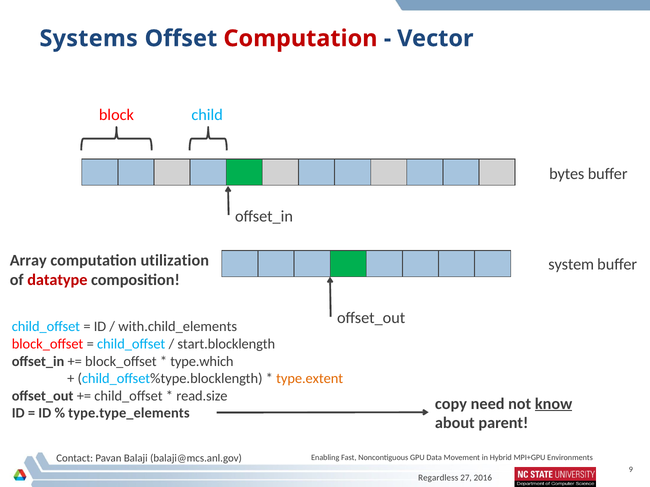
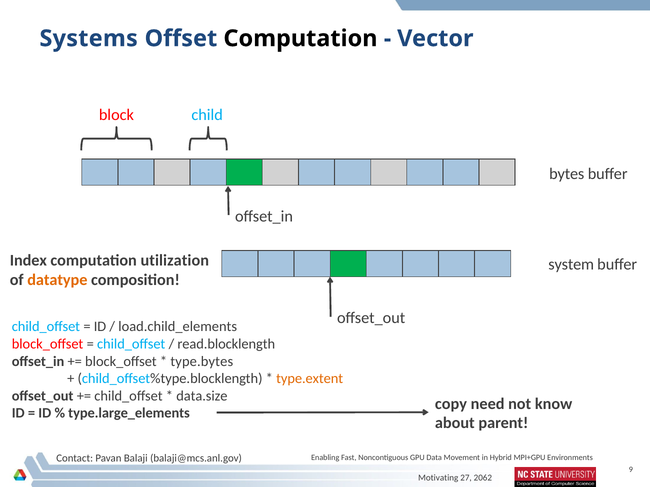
Computation at (300, 38) colour: red -> black
Array: Array -> Index
datatype colour: red -> orange
with.child_elements: with.child_elements -> load.child_elements
start.blocklength: start.blocklength -> read.blocklength
type.which: type.which -> type.bytes
read.size: read.size -> data.size
know underline: present -> none
type.type_elements: type.type_elements -> type.large_elements
Regardless: Regardless -> Motivating
2016: 2016 -> 2062
